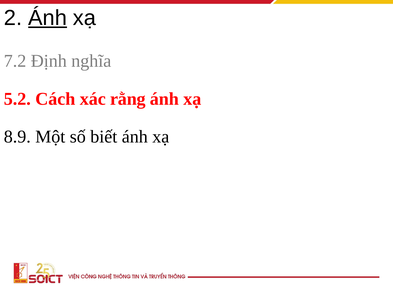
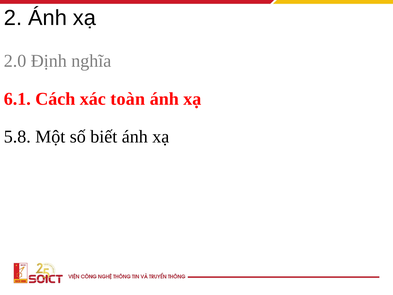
Ánh at (48, 18) underline: present -> none
7.2: 7.2 -> 2.0
5.2: 5.2 -> 6.1
rằng: rằng -> toàn
8.9: 8.9 -> 5.8
